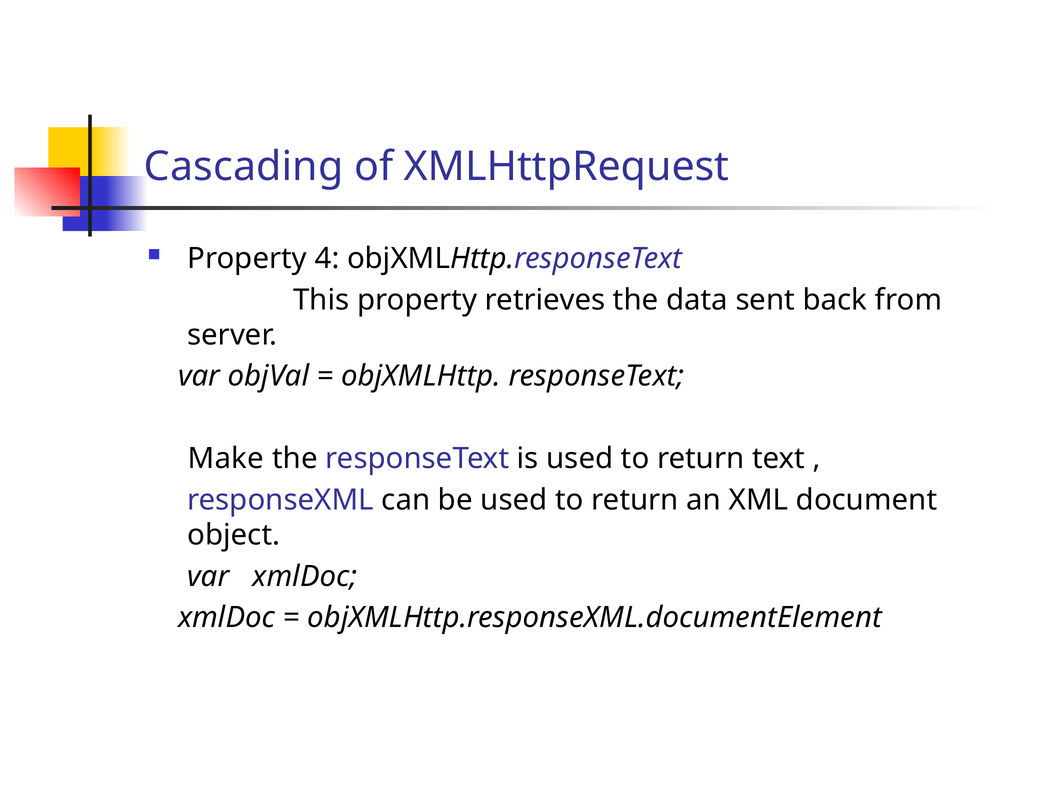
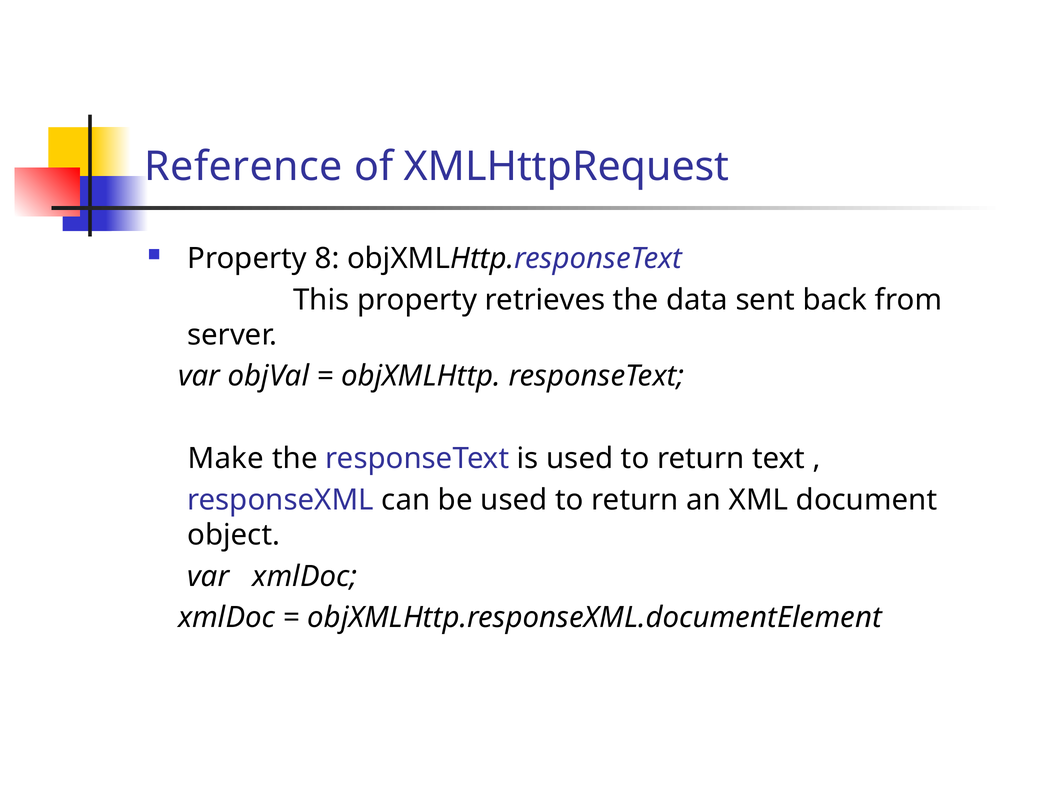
Cascading: Cascading -> Reference
4: 4 -> 8
